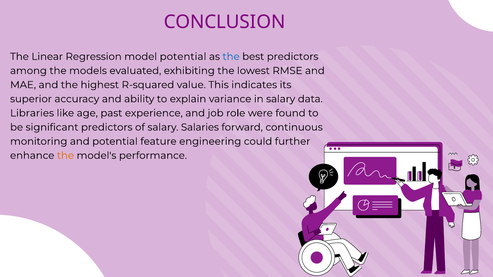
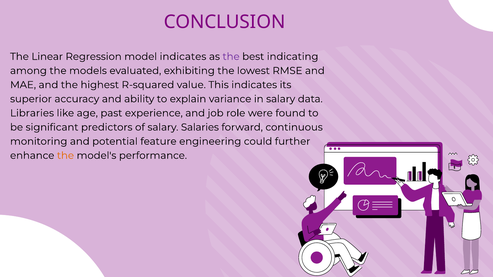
model potential: potential -> indicates
the at (231, 57) colour: blue -> purple
best predictors: predictors -> indicating
